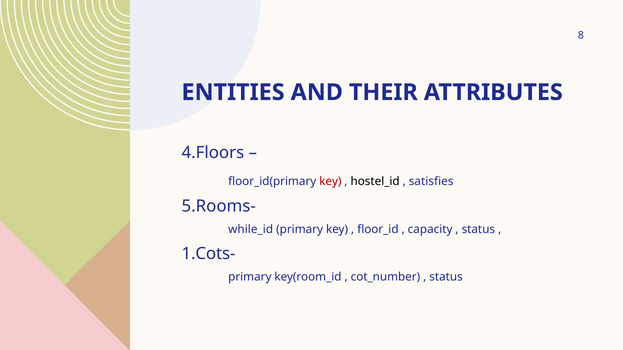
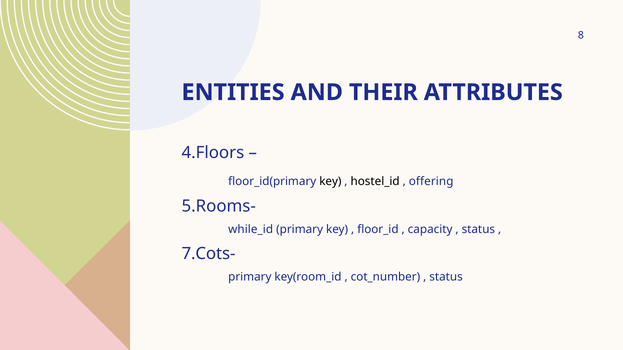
key at (330, 181) colour: red -> black
satisfies: satisfies -> offering
1.Cots-: 1.Cots- -> 7.Cots-
